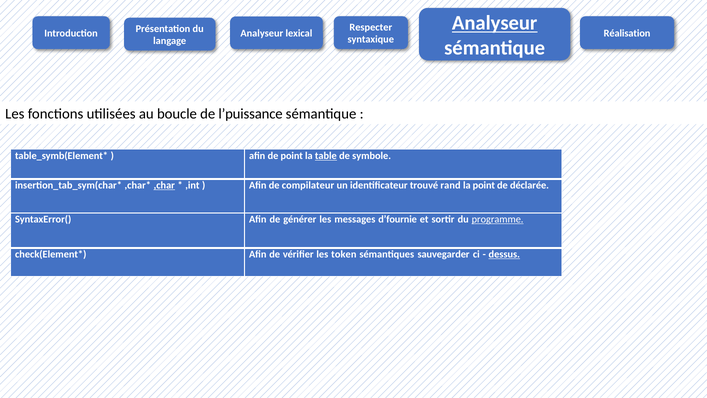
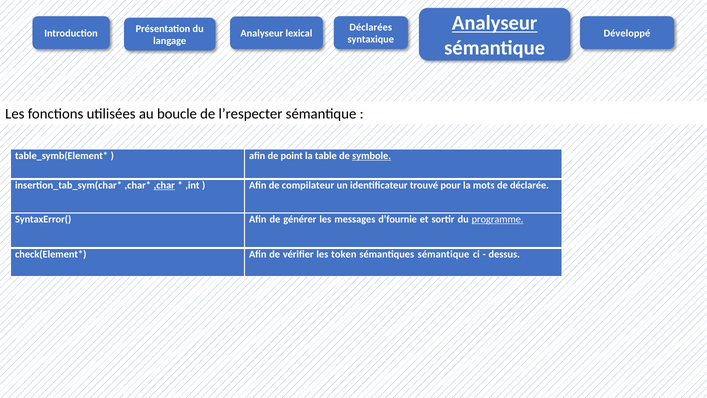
Respecter: Respecter -> Déclarées
Réalisation: Réalisation -> Développé
l’puissance: l’puissance -> l’respecter
table underline: present -> none
symbole underline: none -> present
rand: rand -> pour
la point: point -> mots
sémantiques sauvegarder: sauvegarder -> sémantique
dessus underline: present -> none
